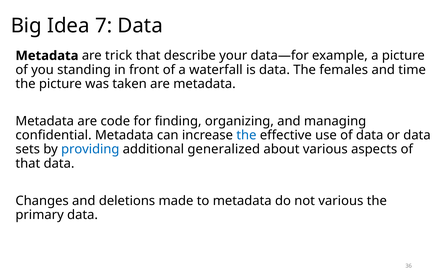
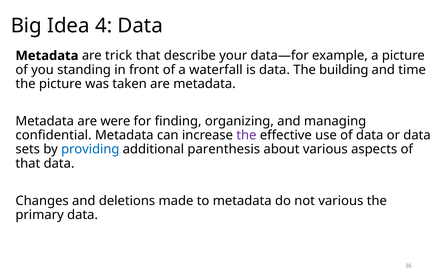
7: 7 -> 4
females: females -> building
code: code -> were
the at (246, 135) colour: blue -> purple
generalized: generalized -> parenthesis
